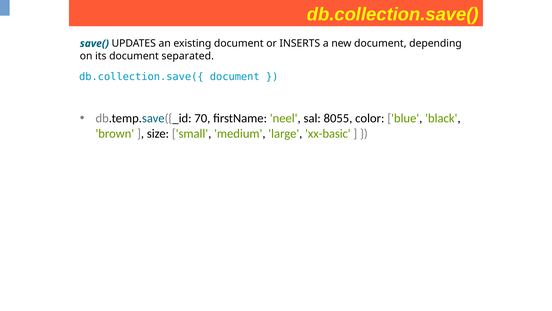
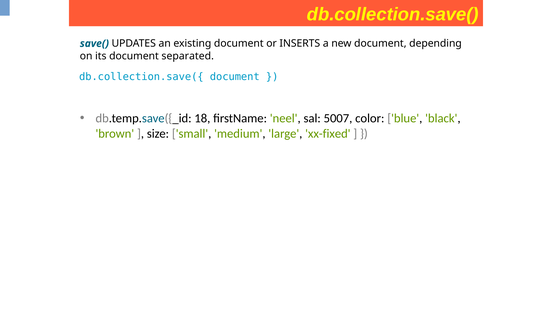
70: 70 -> 18
8055: 8055 -> 5007
xx-basic: xx-basic -> xx-fixed
